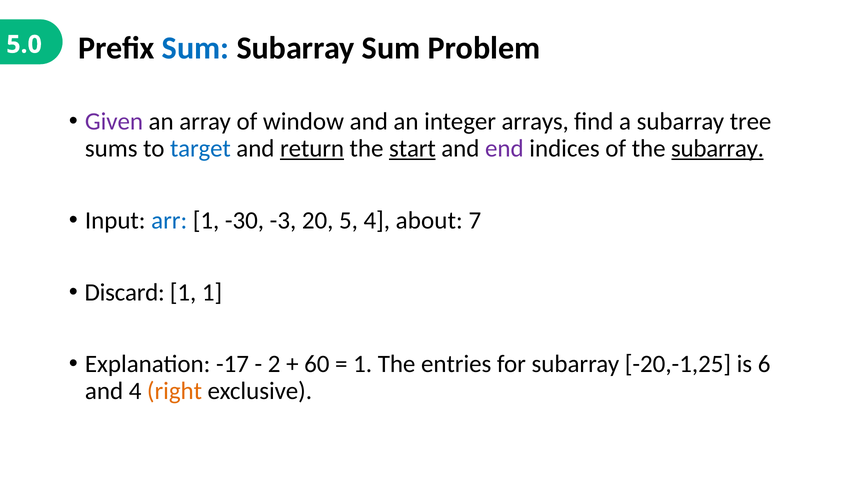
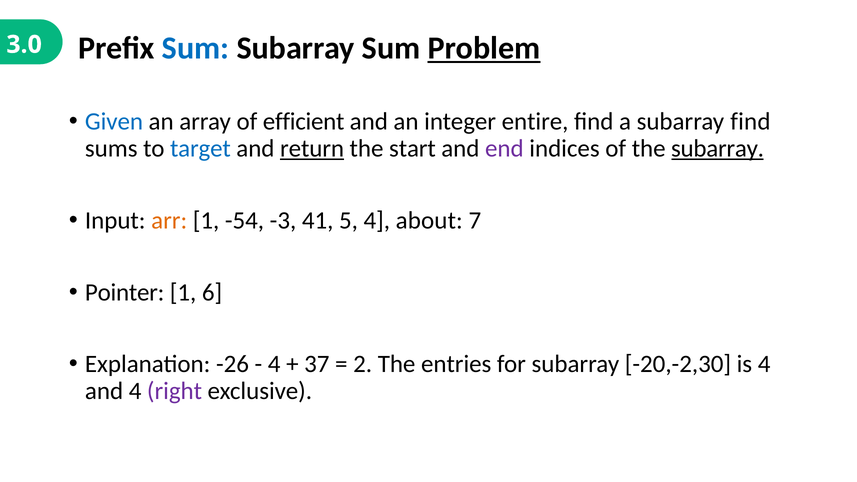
5.0: 5.0 -> 3.0
Problem underline: none -> present
Given colour: purple -> blue
window: window -> efficient
arrays: arrays -> entire
subarray tree: tree -> find
start underline: present -> none
arr colour: blue -> orange
-30: -30 -> -54
20: 20 -> 41
Discard: Discard -> Pointer
1 1: 1 -> 6
-17: -17 -> -26
2 at (274, 364): 2 -> 4
60: 60 -> 37
1 at (363, 364): 1 -> 2
-20,-1,25: -20,-1,25 -> -20,-2,30
is 6: 6 -> 4
right colour: orange -> purple
